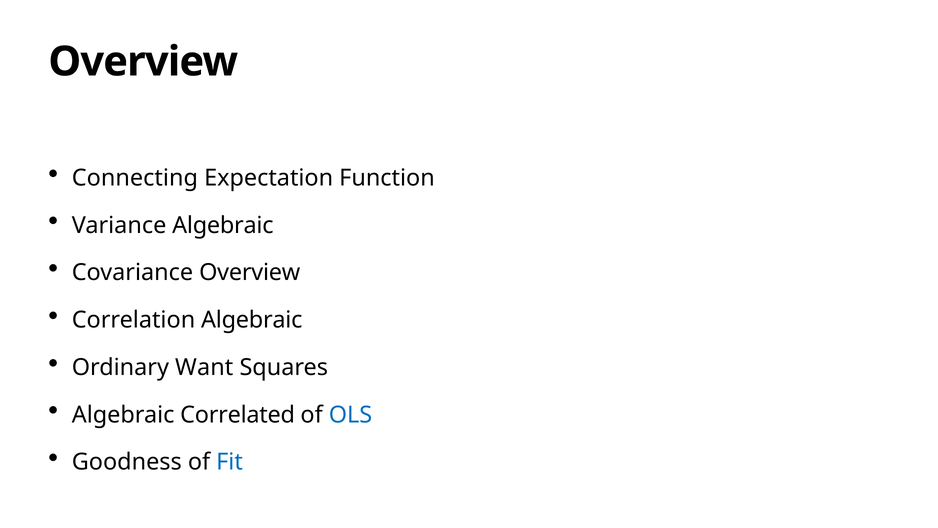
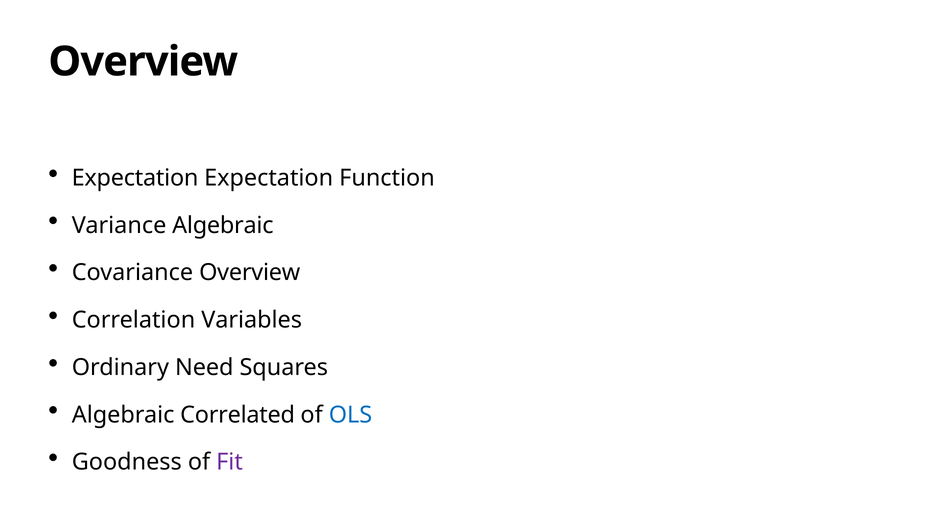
Connecting at (135, 178): Connecting -> Expectation
Correlation Algebraic: Algebraic -> Variables
Want: Want -> Need
Fit colour: blue -> purple
